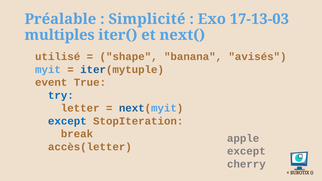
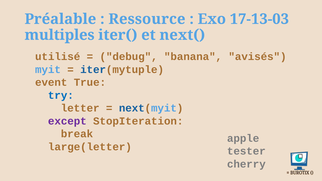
Simplicité: Simplicité -> Ressource
shape: shape -> debug
except at (67, 121) colour: blue -> purple
accès(letter: accès(letter -> large(letter
except at (246, 151): except -> tester
